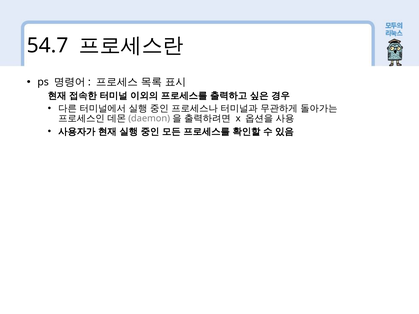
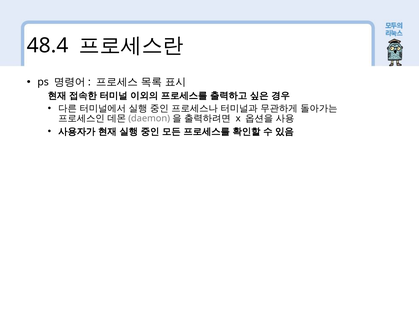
54.7: 54.7 -> 48.4
